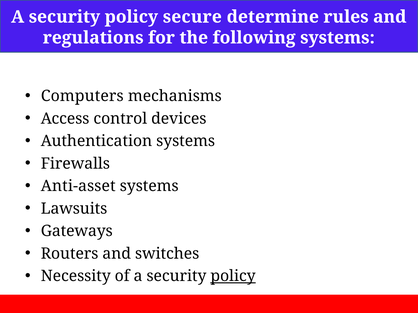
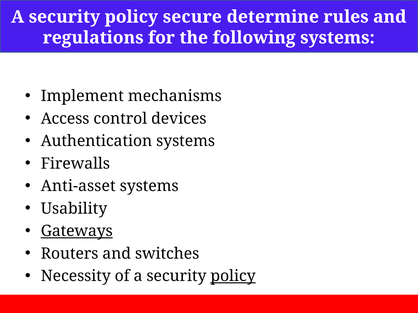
Computers: Computers -> Implement
Lawsuits: Lawsuits -> Usability
Gateways underline: none -> present
